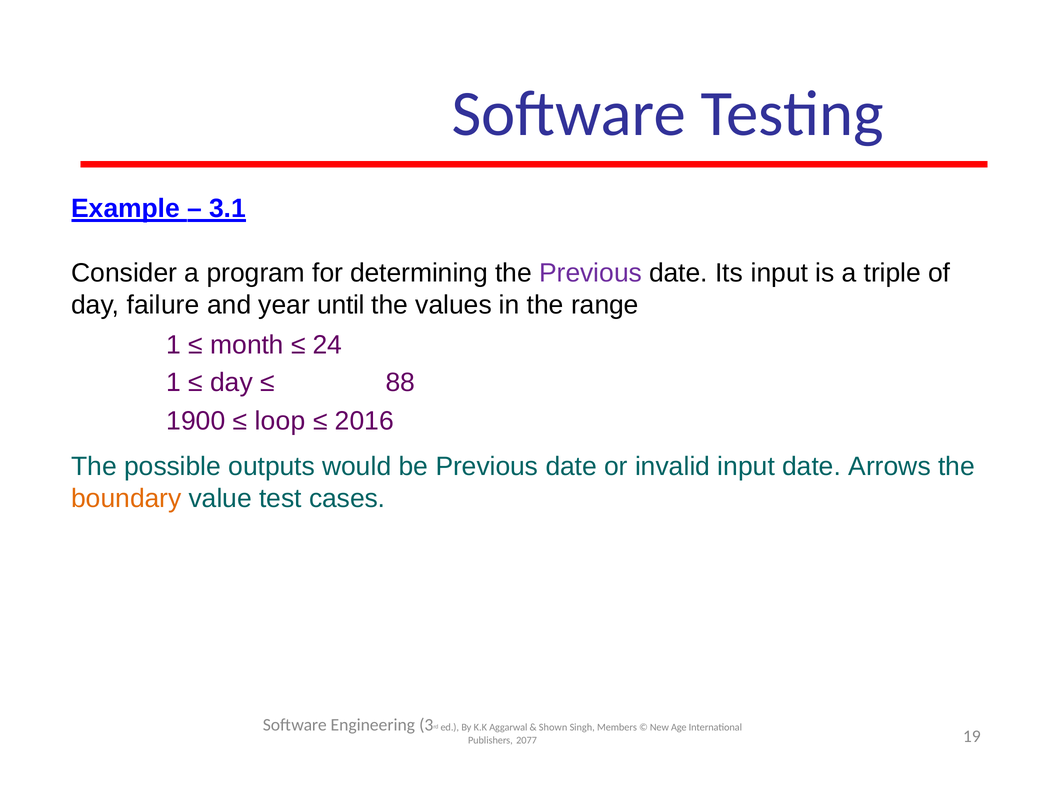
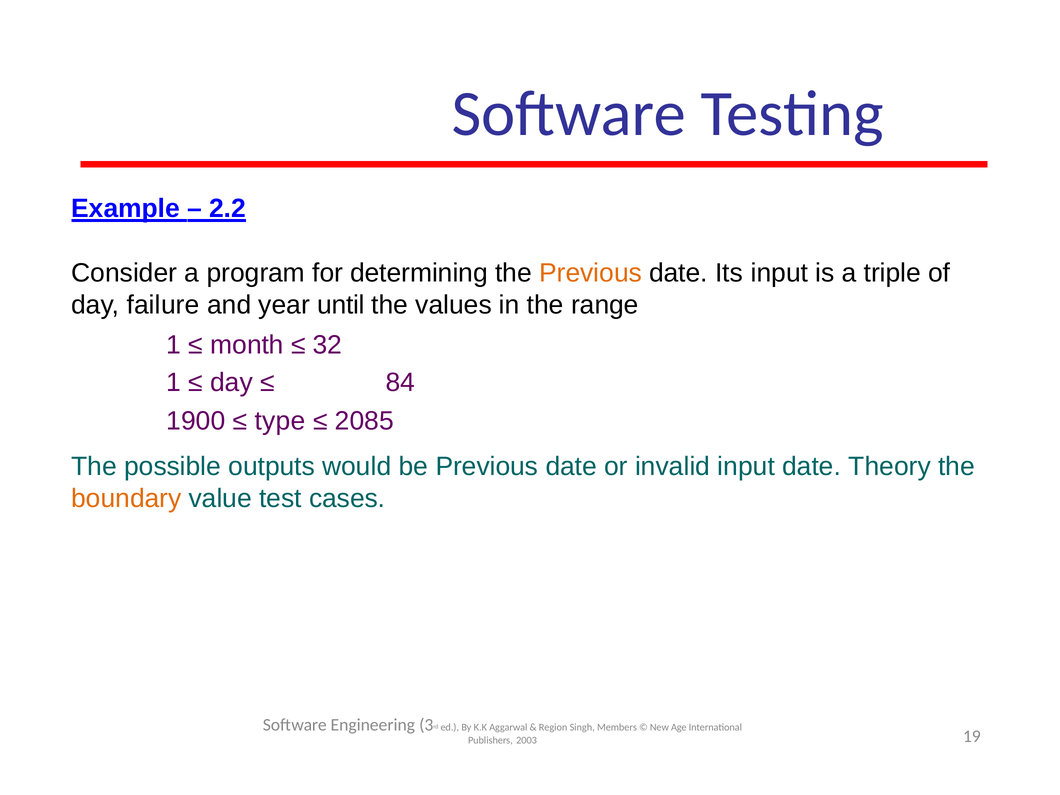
3.1: 3.1 -> 2.2
Previous at (591, 273) colour: purple -> orange
24: 24 -> 32
88: 88 -> 84
loop: loop -> type
2016: 2016 -> 2085
Arrows: Arrows -> Theory
Shown: Shown -> Region
2077: 2077 -> 2003
